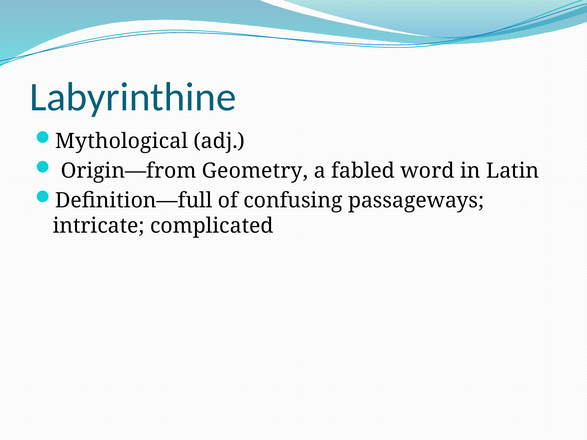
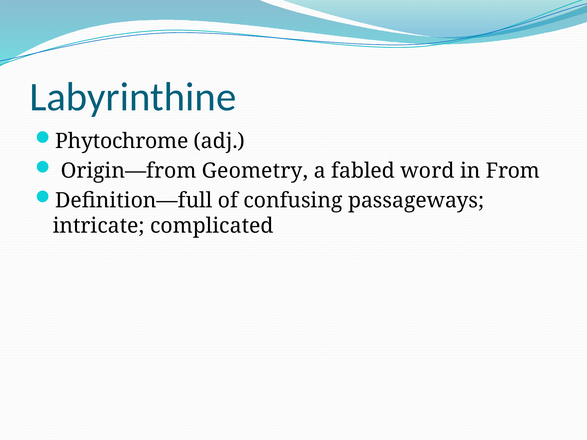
Mythological: Mythological -> Phytochrome
Latin: Latin -> From
